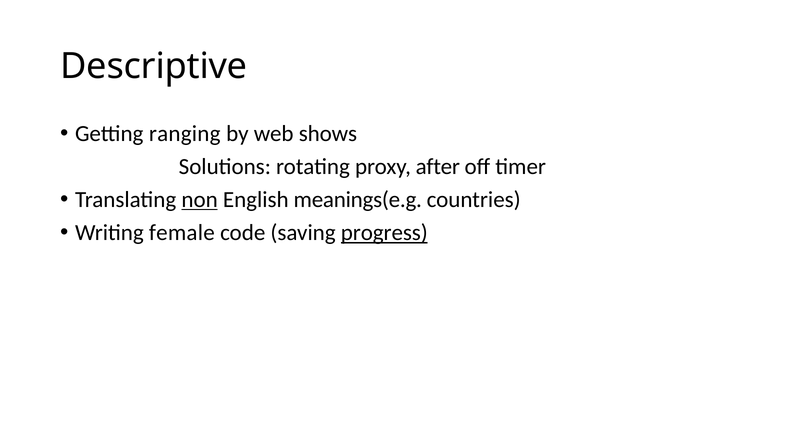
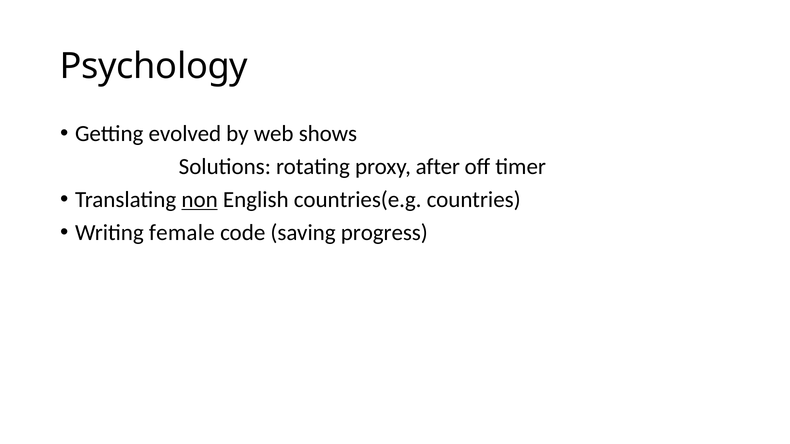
Descriptive: Descriptive -> Psychology
ranging: ranging -> evolved
meanings(e.g: meanings(e.g -> countries(e.g
progress underline: present -> none
